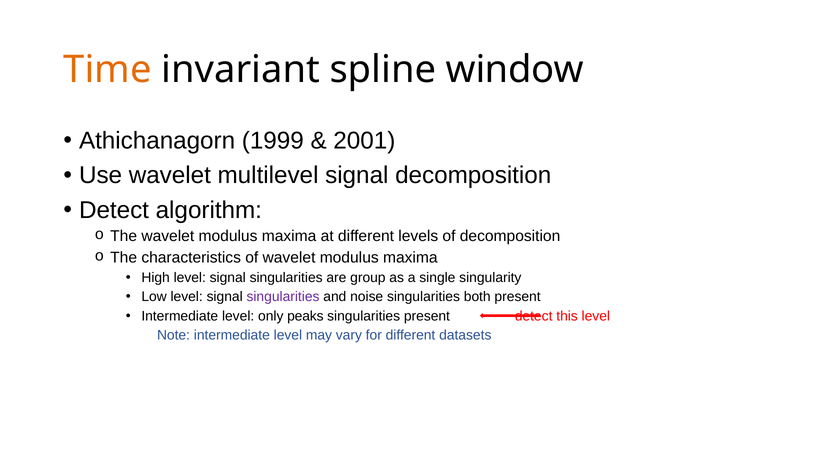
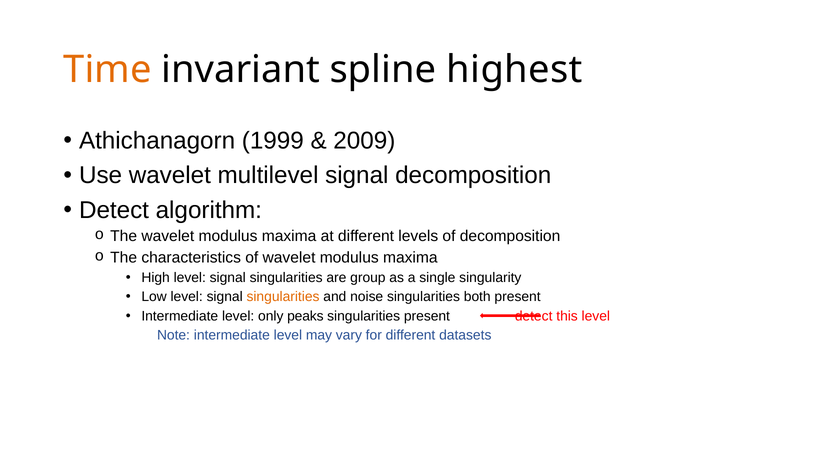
window: window -> highest
2001: 2001 -> 2009
singularities at (283, 297) colour: purple -> orange
